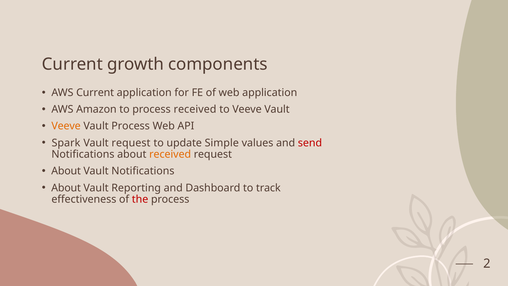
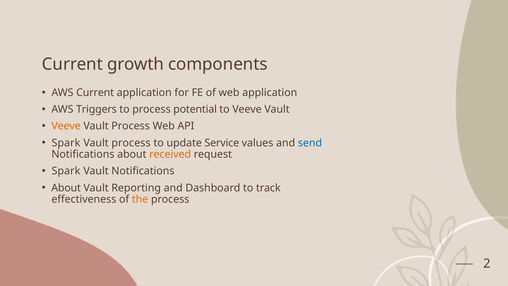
Amazon: Amazon -> Triggers
process received: received -> potential
request at (131, 143): request -> process
Simple: Simple -> Service
send colour: red -> blue
About at (66, 171): About -> Spark
the colour: red -> orange
